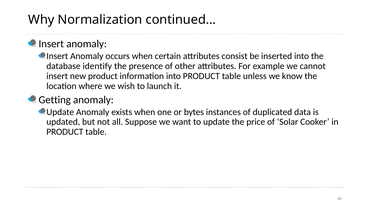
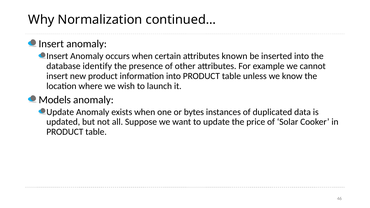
consist: consist -> known
Getting: Getting -> Models
